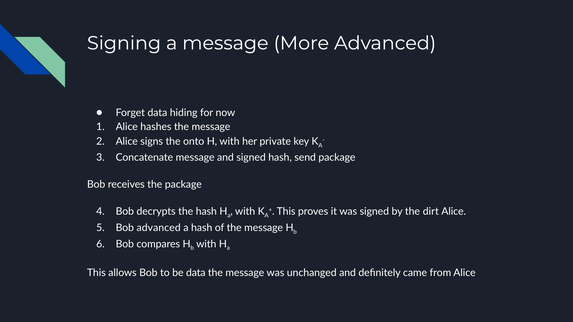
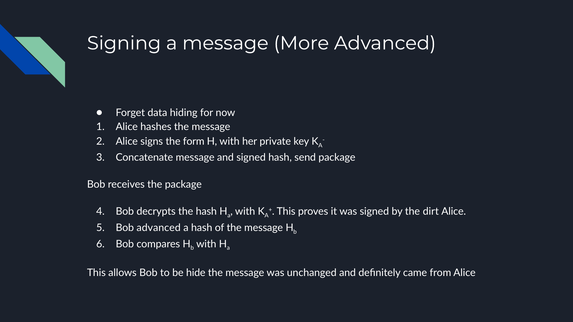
onto: onto -> form
be data: data -> hide
